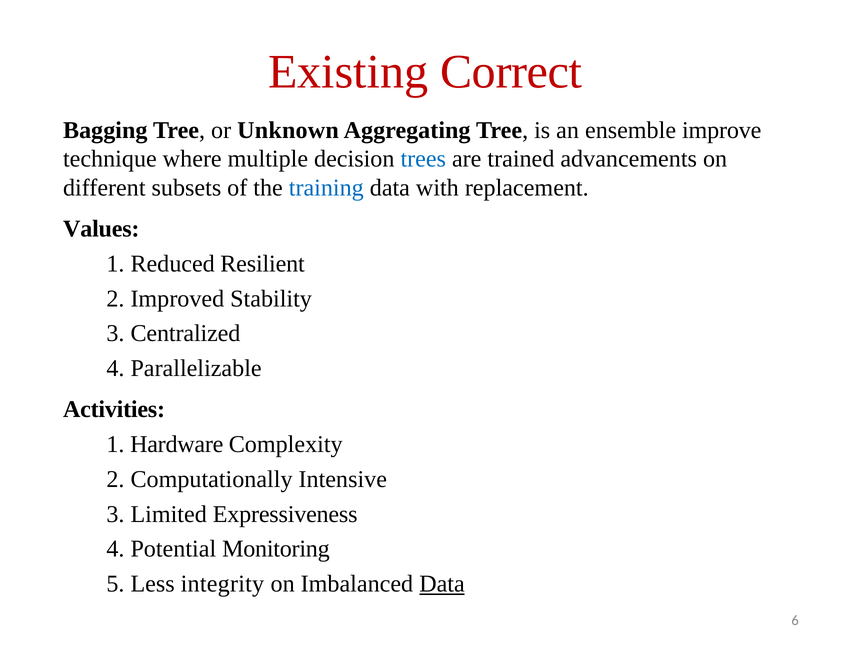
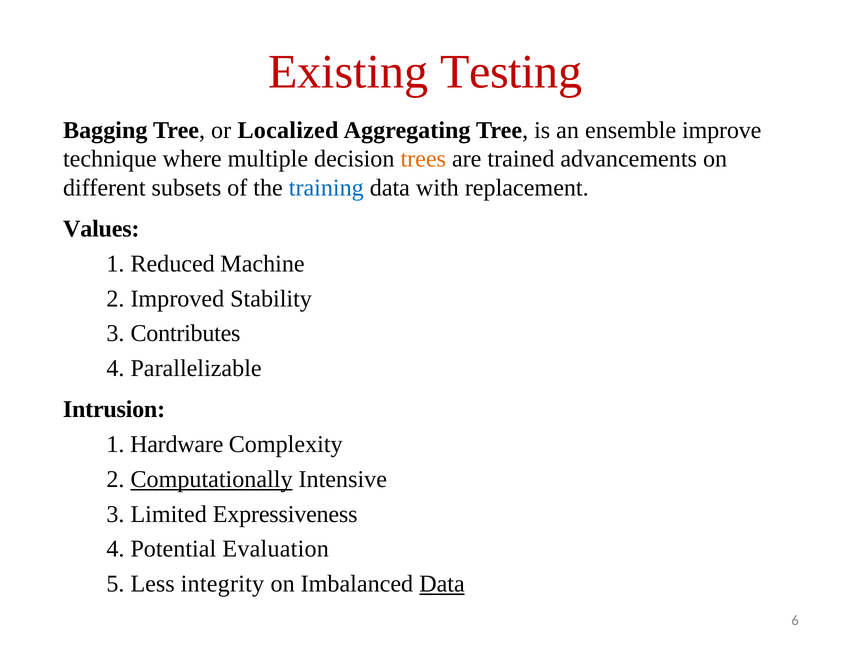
Correct: Correct -> Testing
Unknown: Unknown -> Localized
trees colour: blue -> orange
Resilient: Resilient -> Machine
Centralized: Centralized -> Contributes
Activities: Activities -> Intrusion
Computationally underline: none -> present
Monitoring: Monitoring -> Evaluation
